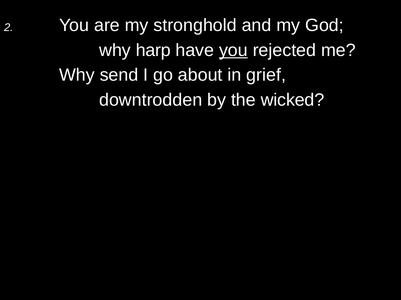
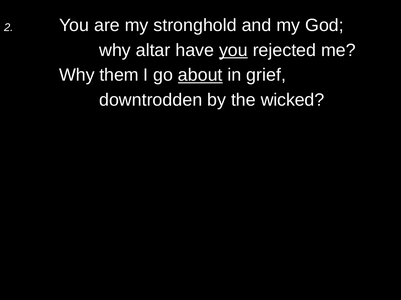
harp: harp -> altar
send: send -> them
about underline: none -> present
